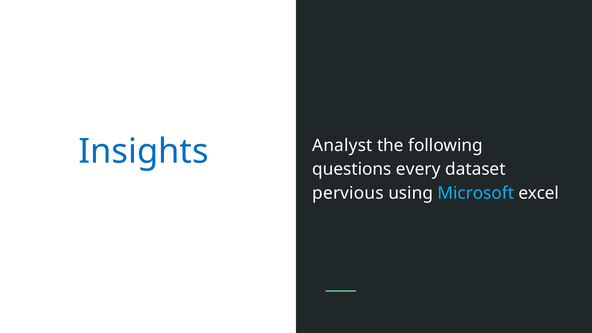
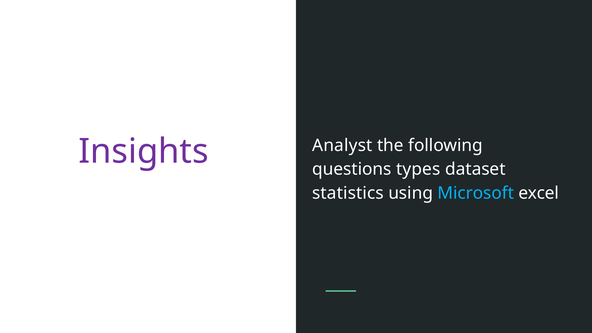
Insights colour: blue -> purple
every: every -> types
pervious: pervious -> statistics
